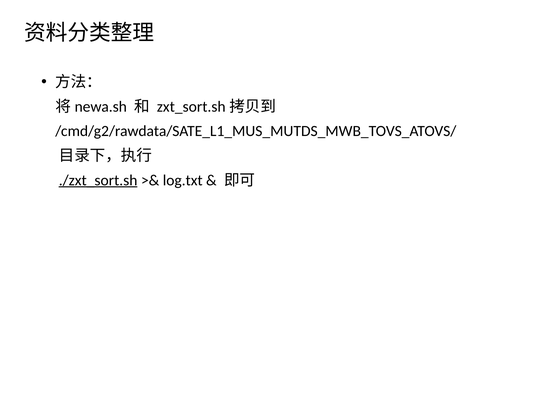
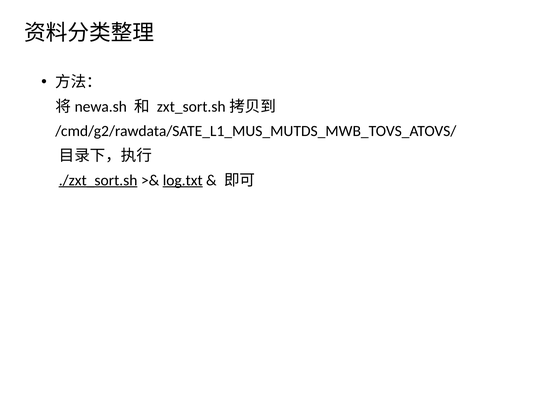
log.txt underline: none -> present
